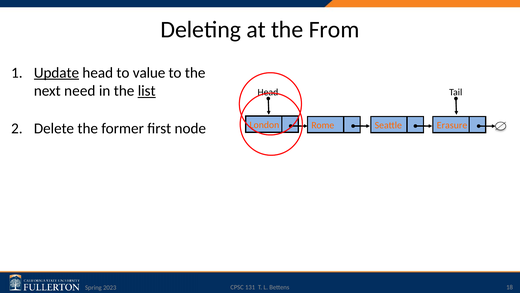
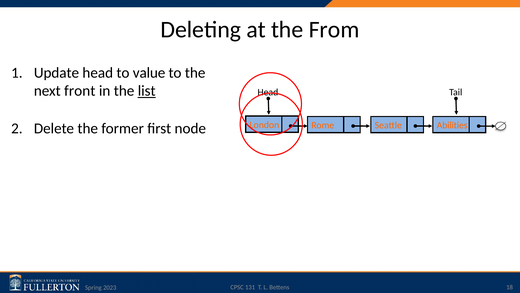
Update underline: present -> none
need: need -> front
Erasure: Erasure -> Abilities
